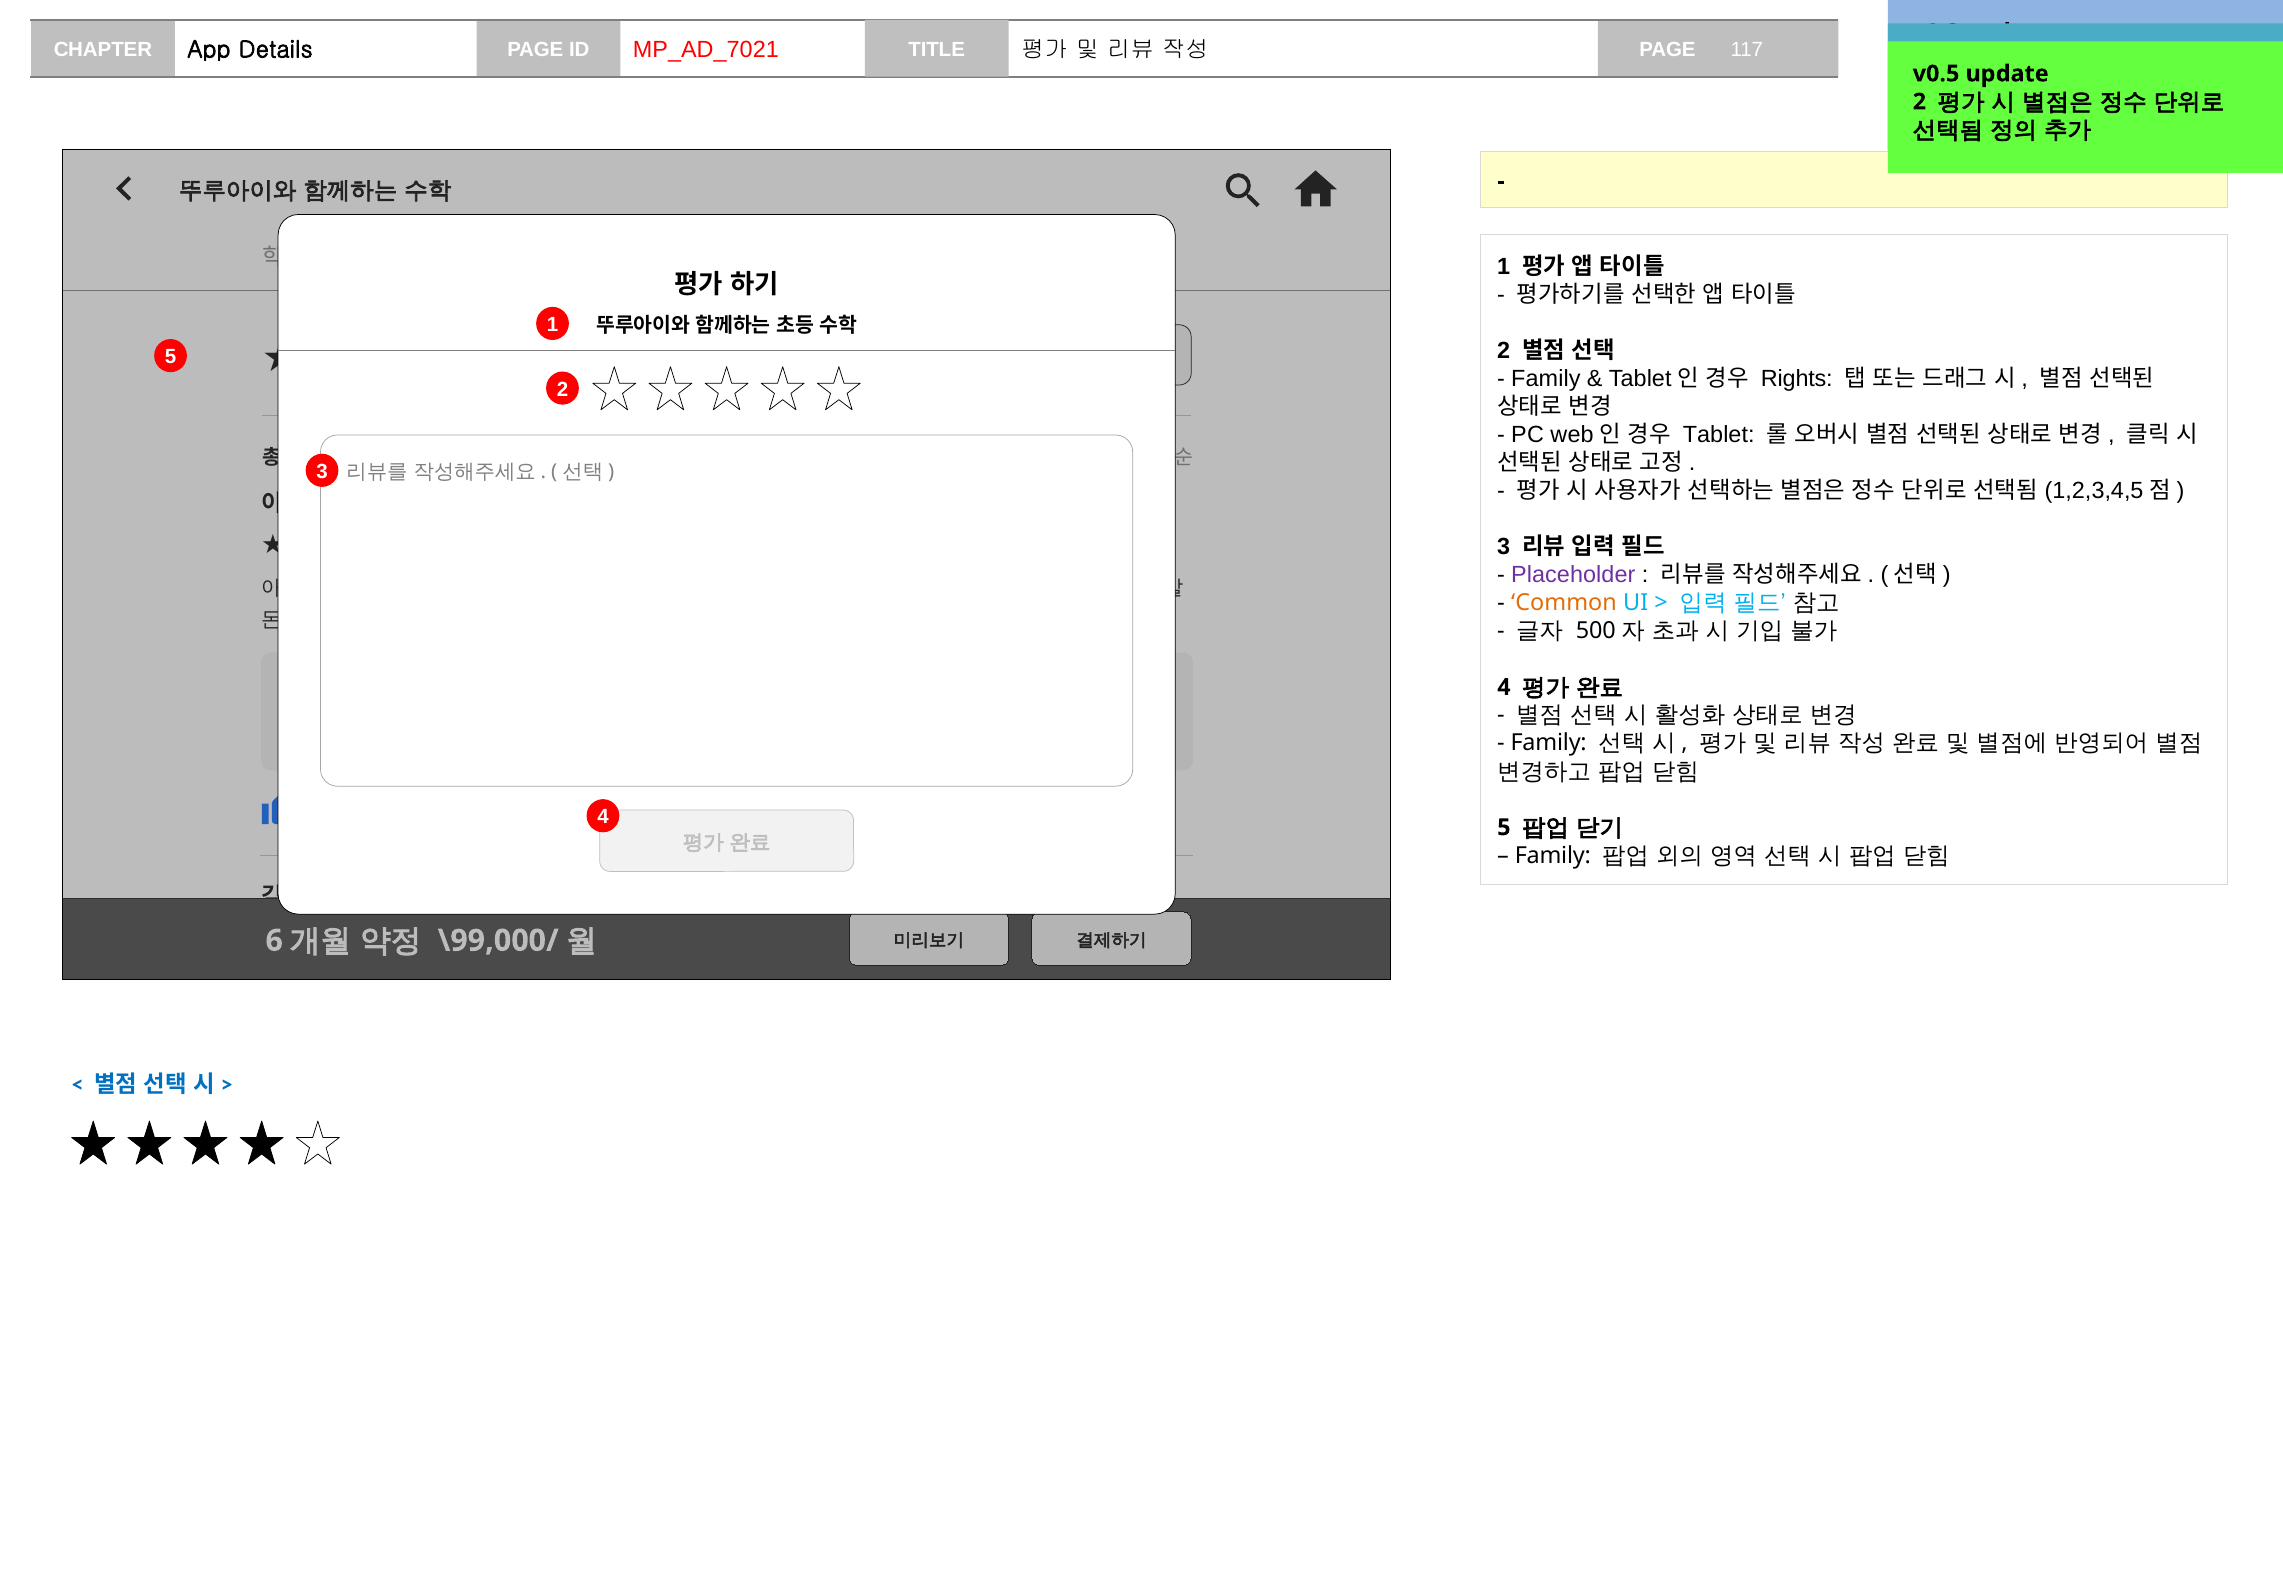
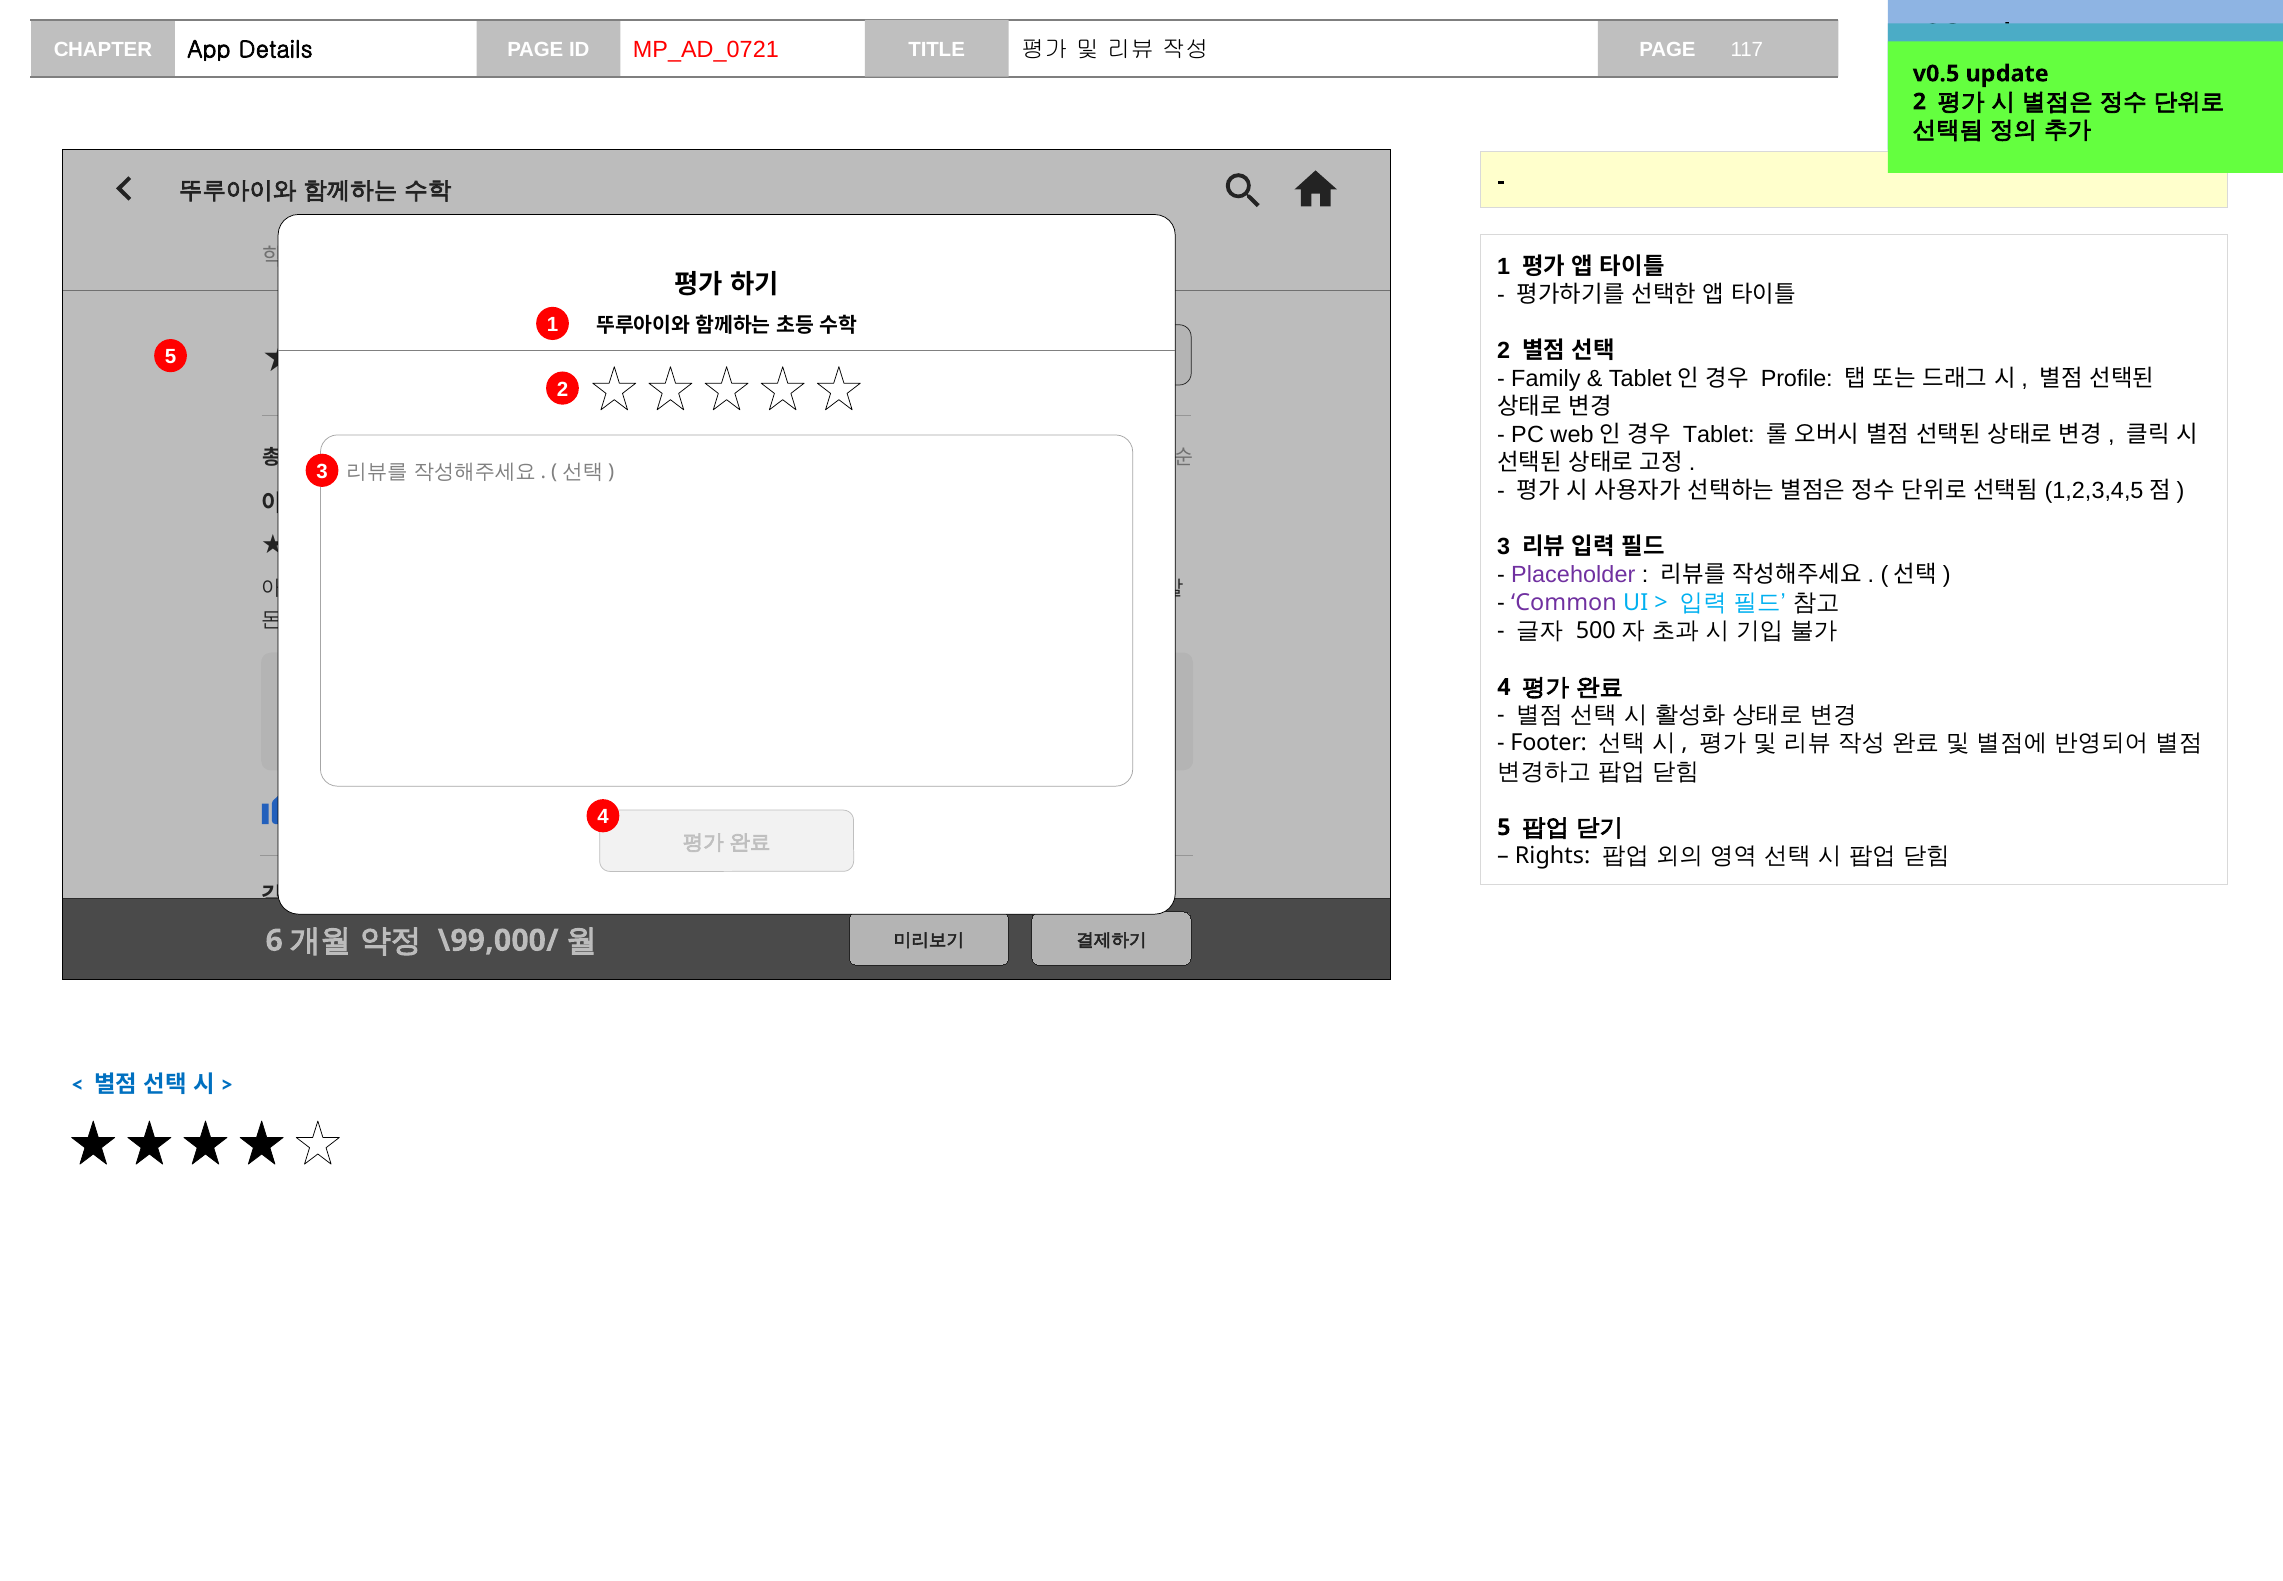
MP_AD_7021: MP_AD_7021 -> MP_AD_0721
Rights: Rights -> Profile
Common colour: orange -> purple
Family at (1549, 743): Family -> Footer
Family at (1553, 855): Family -> Rights
